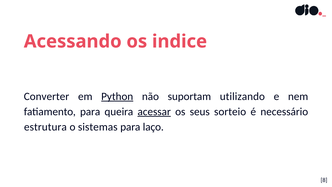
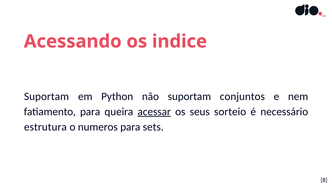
Converter at (47, 96): Converter -> Suportam
Python underline: present -> none
utilizando: utilizando -> conjuntos
sistemas: sistemas -> numeros
laço: laço -> sets
